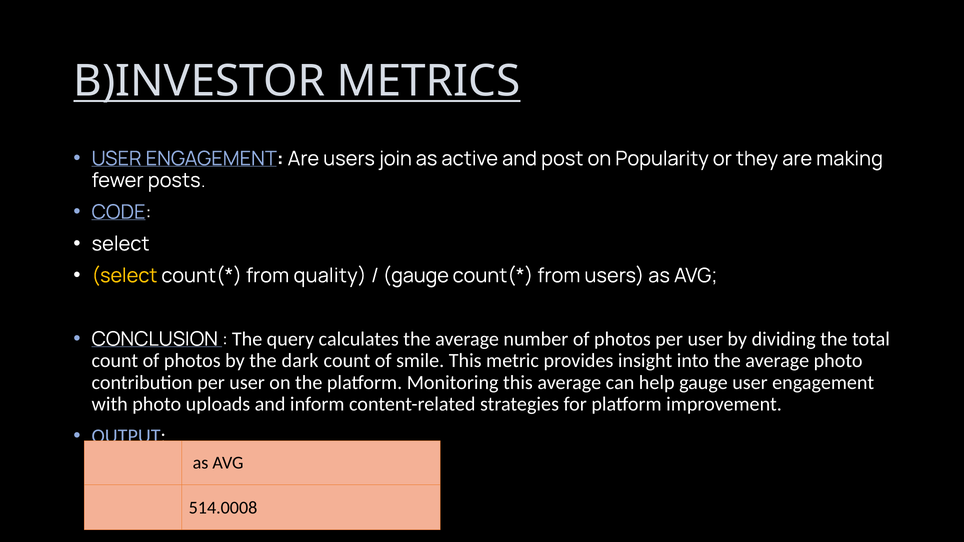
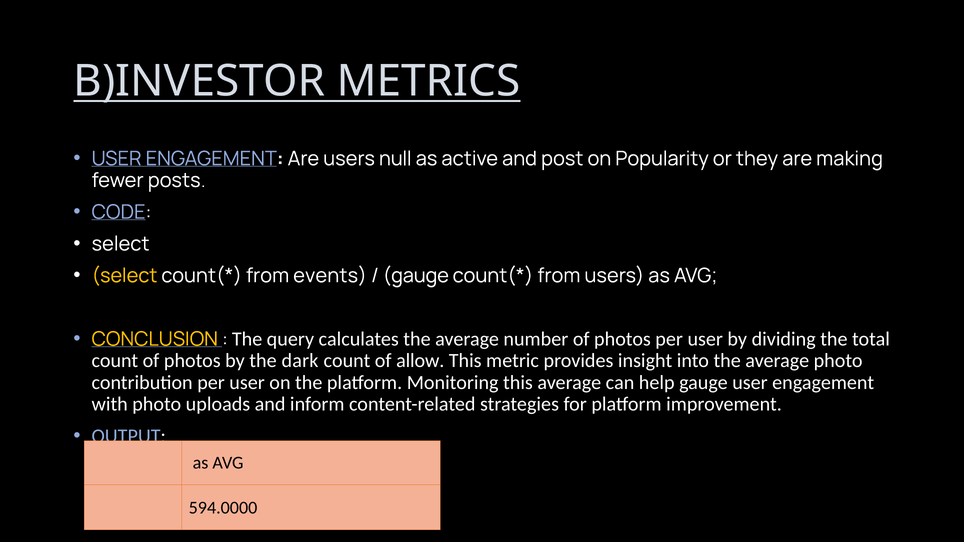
join: join -> null
quality: quality -> events
CONCLUSION colour: white -> yellow
smile: smile -> allow
514.0008: 514.0008 -> 594.0000
